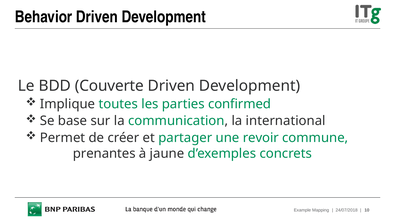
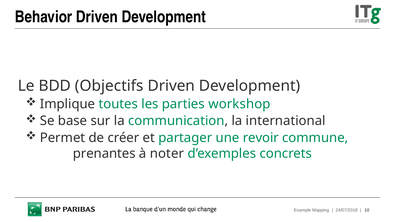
Couverte: Couverte -> Objectifs
confirmed: confirmed -> workshop
jaune: jaune -> noter
